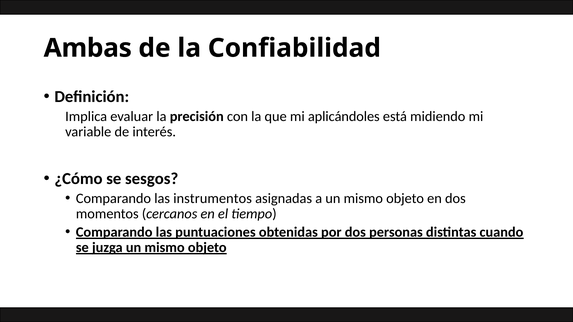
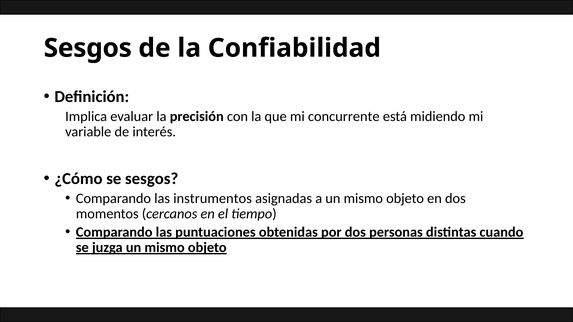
Ambas at (88, 48): Ambas -> Sesgos
aplicándoles: aplicándoles -> concurrente
